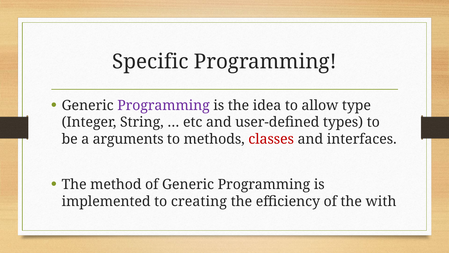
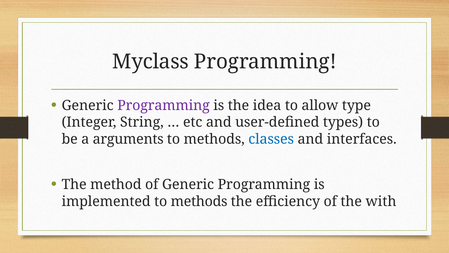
Specific: Specific -> Myclass
classes colour: red -> blue
implemented to creating: creating -> methods
